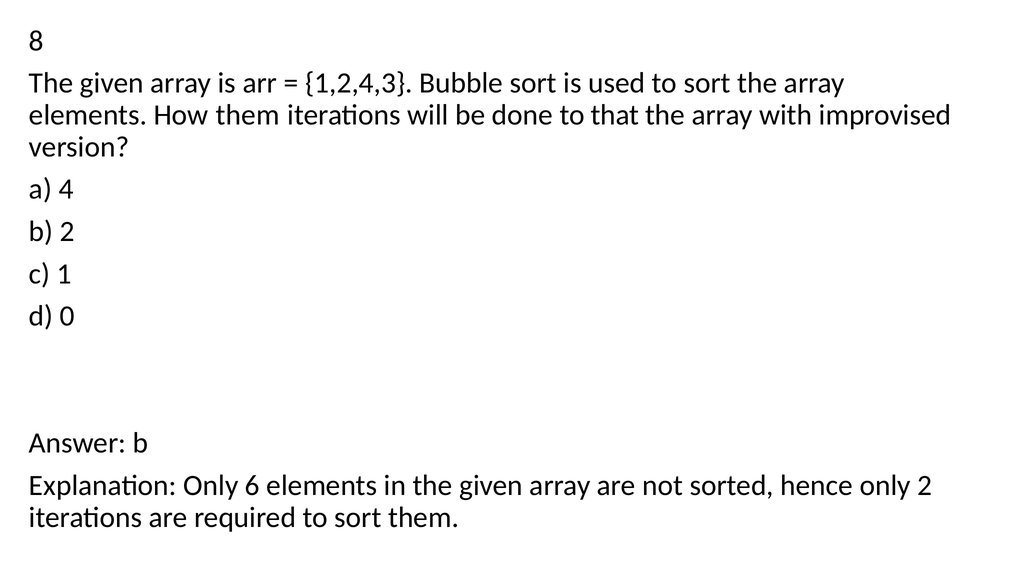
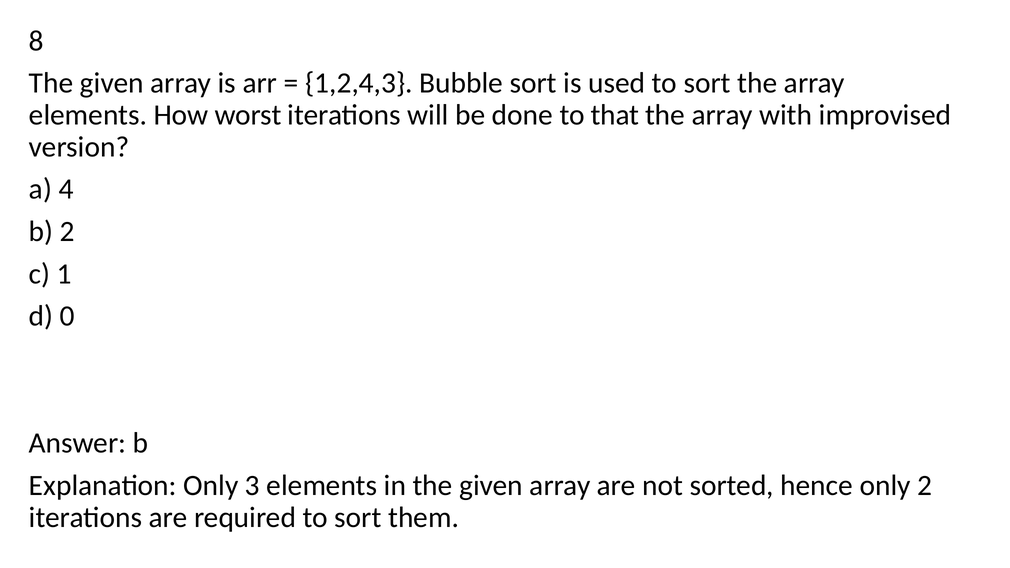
How them: them -> worst
6: 6 -> 3
